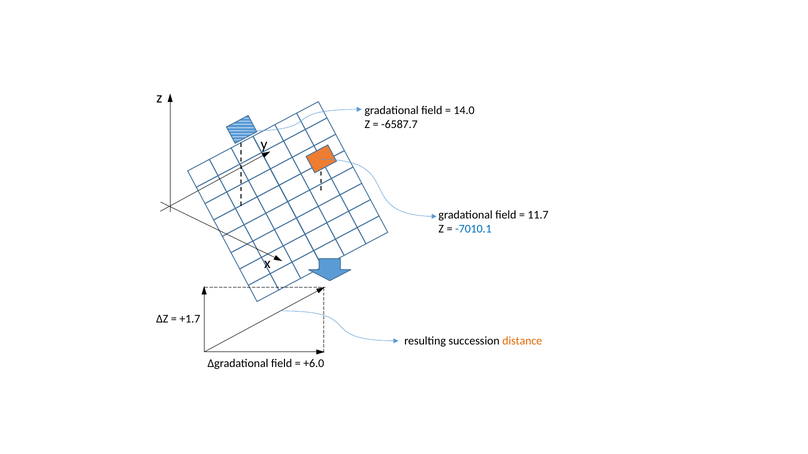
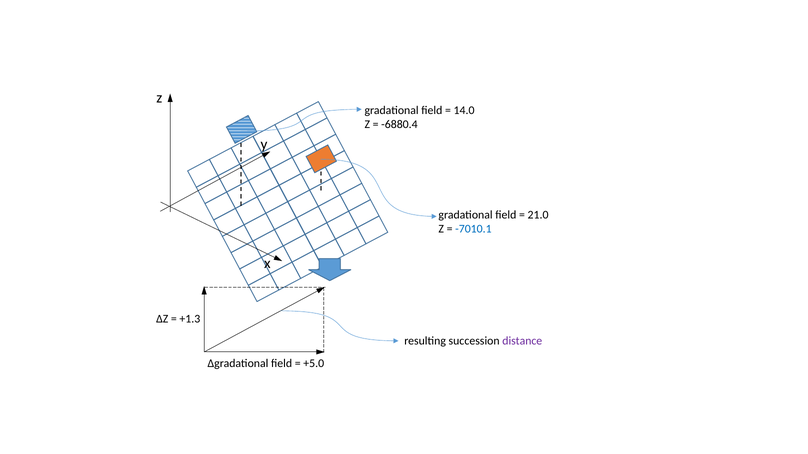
-6587.7: -6587.7 -> -6880.4
11.7: 11.7 -> 21.0
+1.7: +1.7 -> +1.3
distance colour: orange -> purple
+6.0: +6.0 -> +5.0
